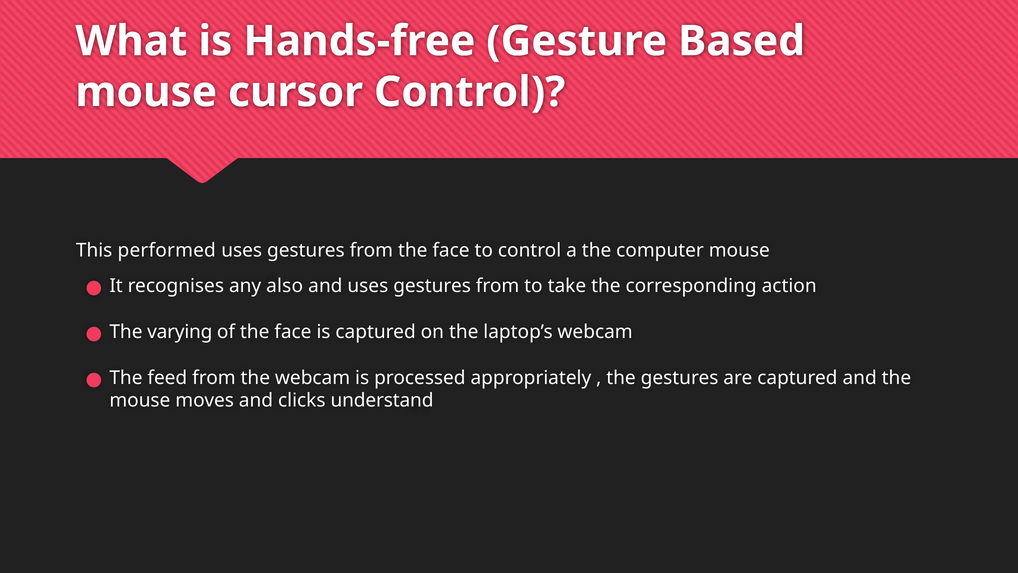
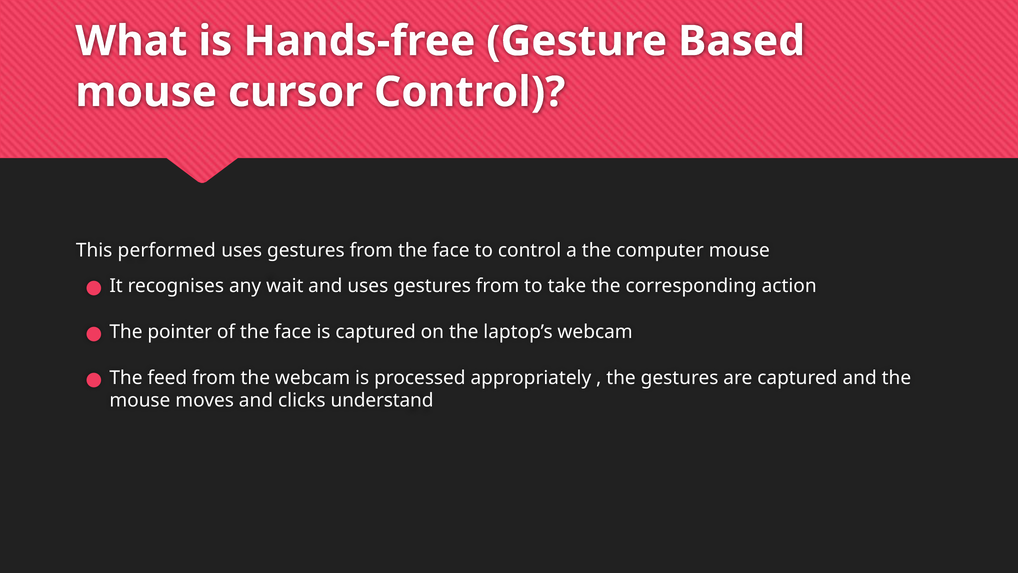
also: also -> wait
varying: varying -> pointer
